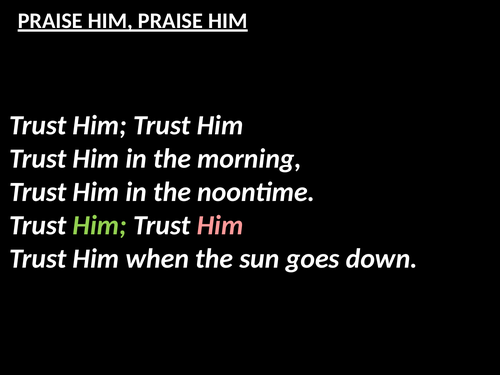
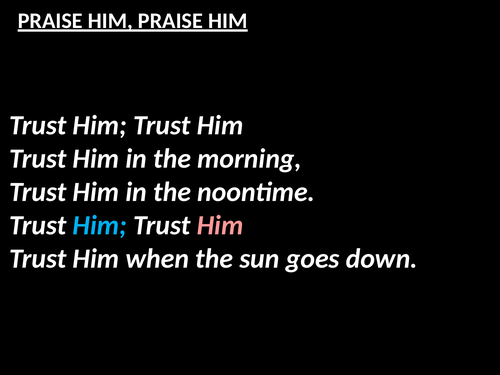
Him at (100, 225) colour: light green -> light blue
